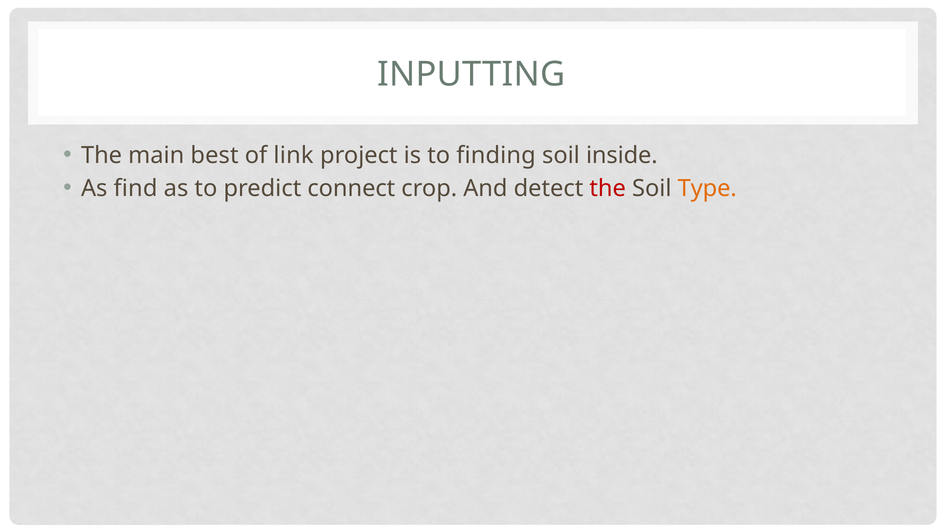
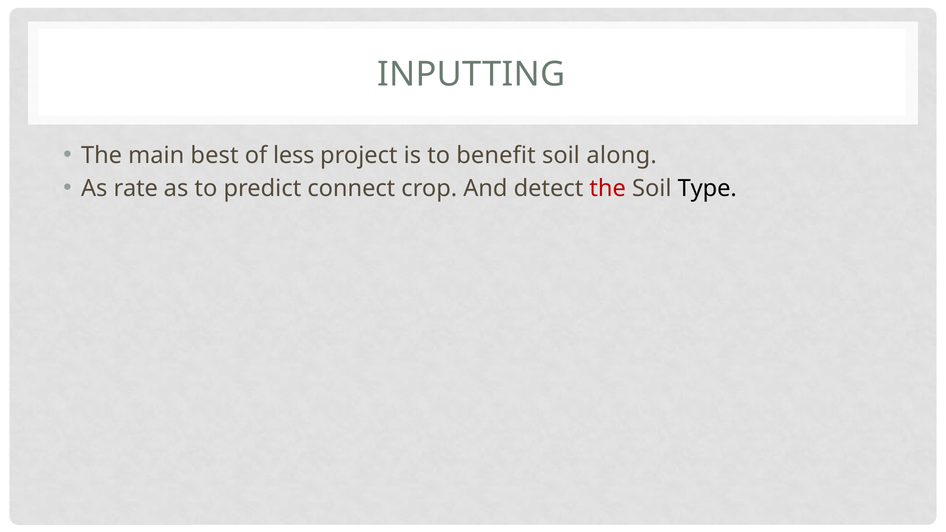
link: link -> less
finding: finding -> benefit
inside: inside -> along
find: find -> rate
Type colour: orange -> black
